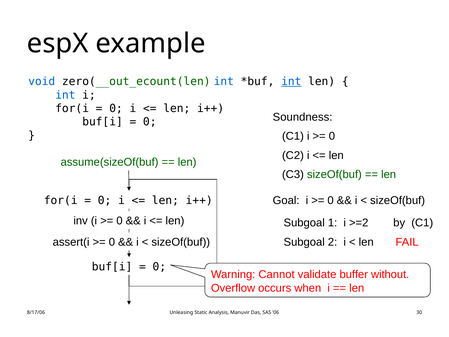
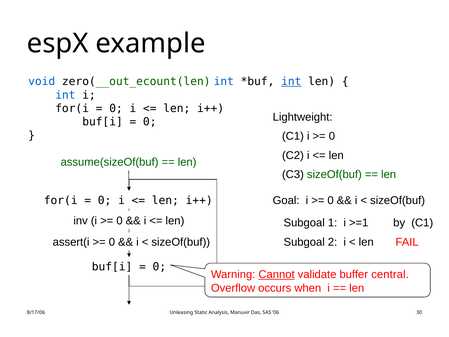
Soundness: Soundness -> Lightweight
>=2: >=2 -> >=1
Cannot underline: none -> present
without: without -> central
